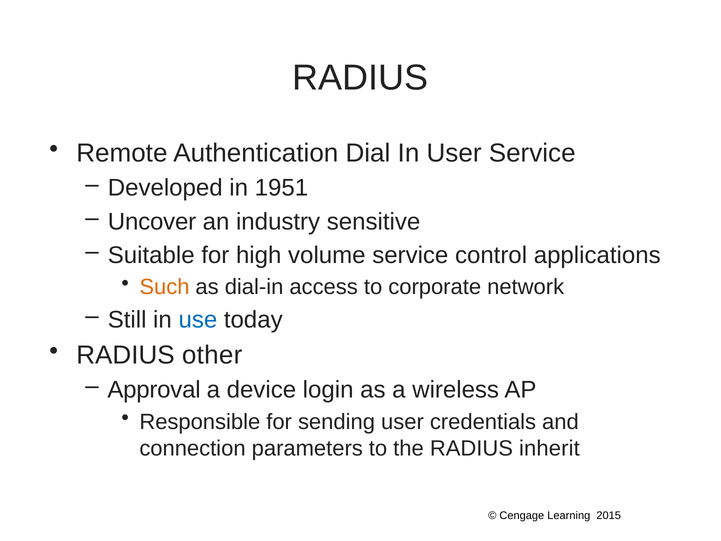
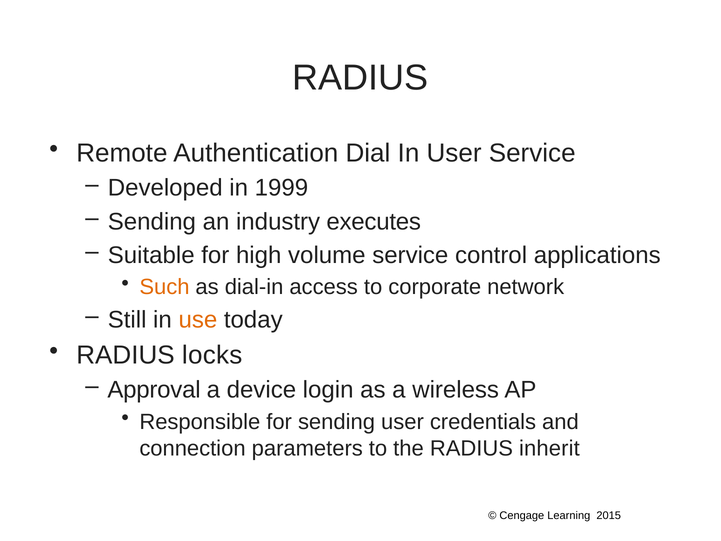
1951: 1951 -> 1999
Uncover at (152, 222): Uncover -> Sending
sensitive: sensitive -> executes
use colour: blue -> orange
other: other -> locks
